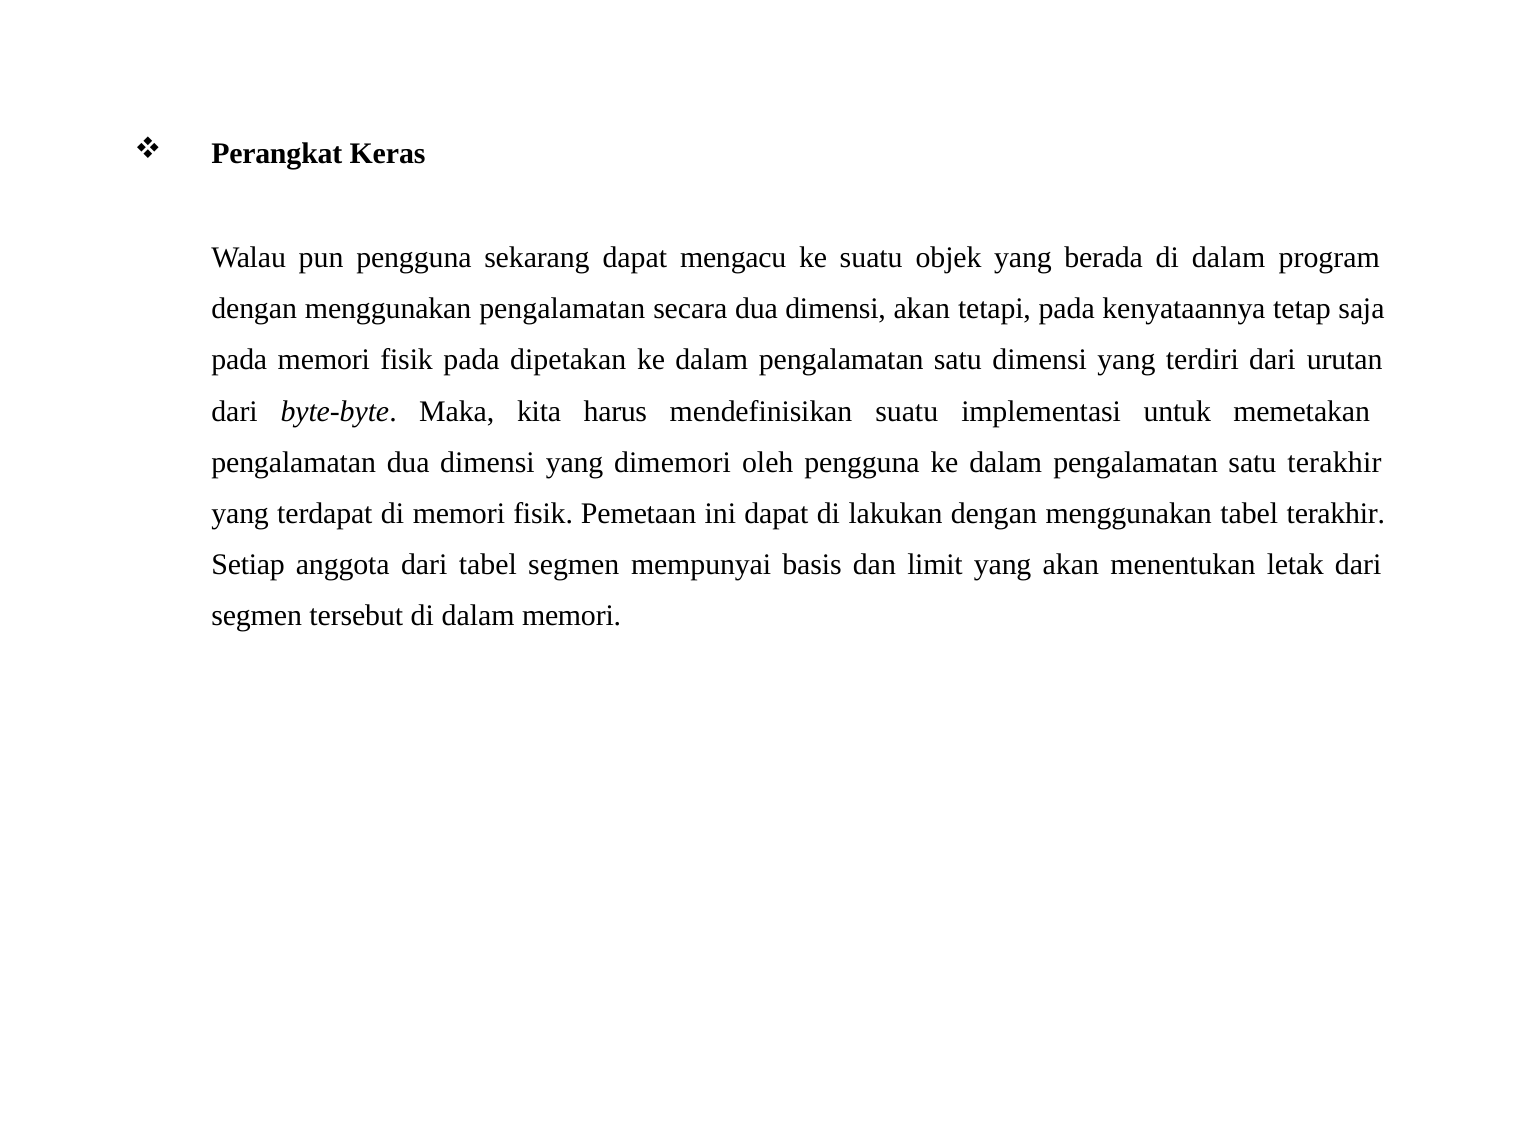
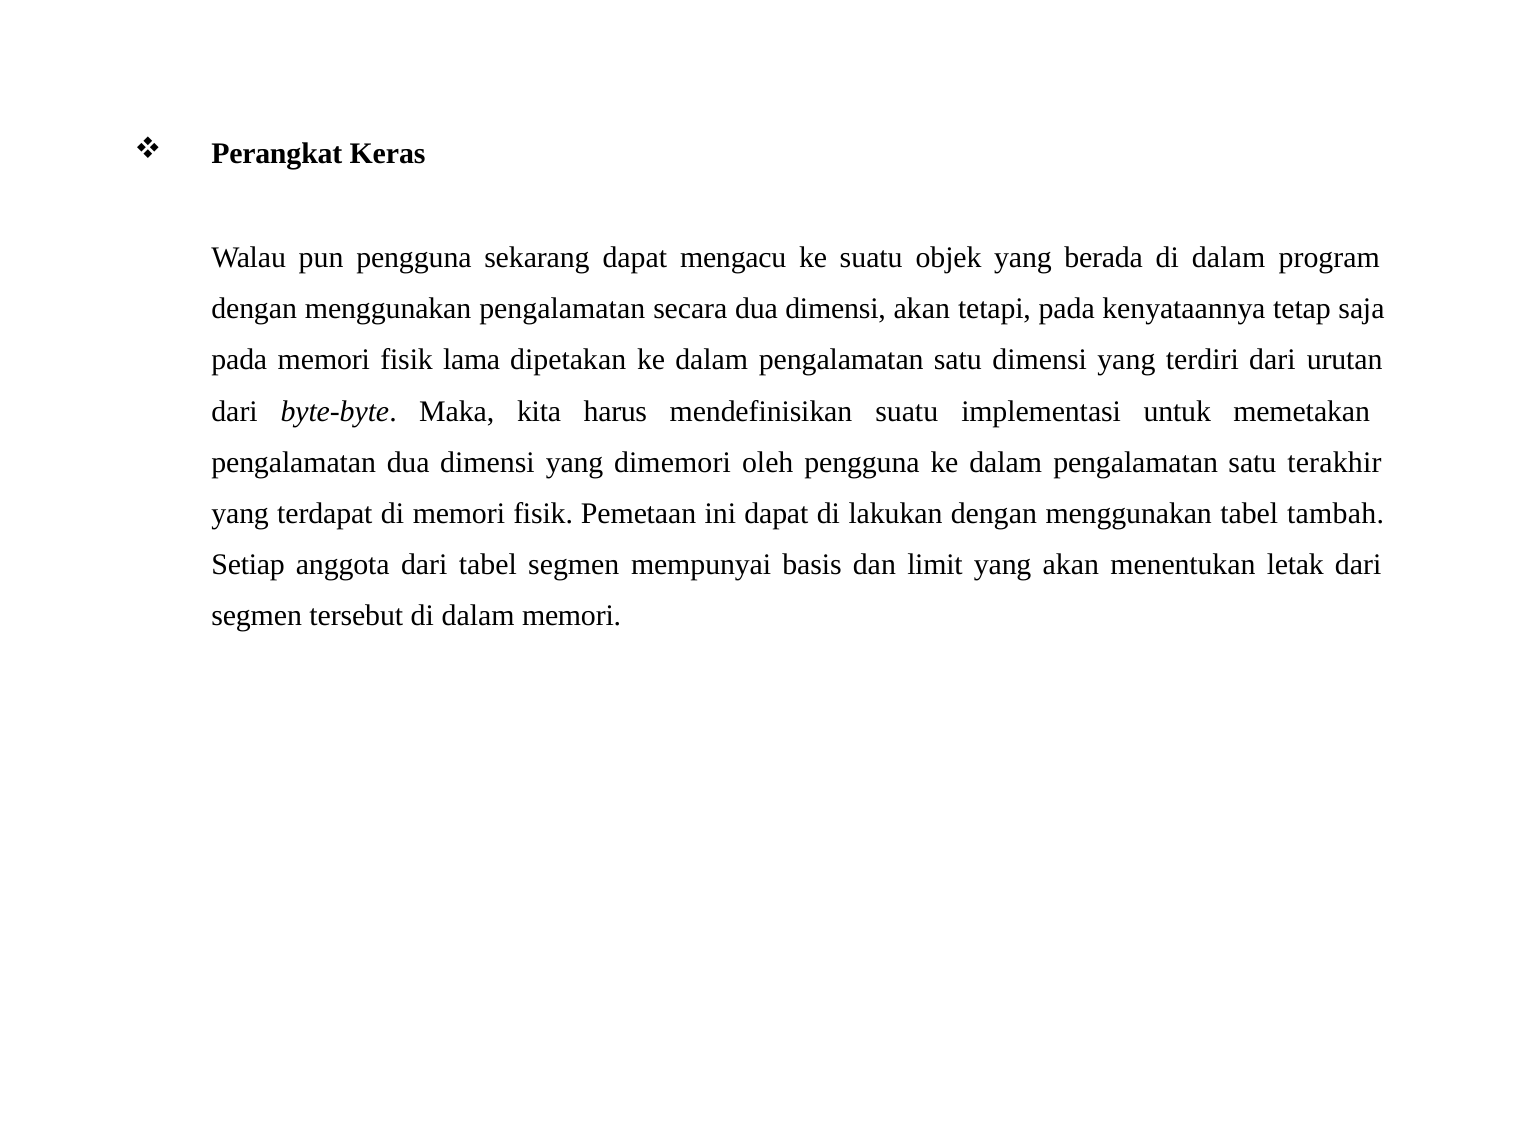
fisik pada: pada -> lama
tabel terakhir: terakhir -> tambah
